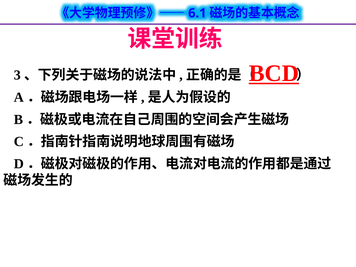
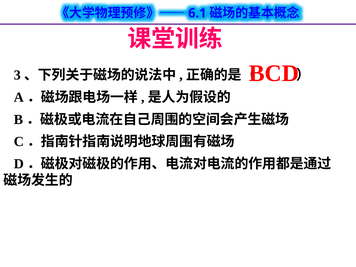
BCD underline: present -> none
